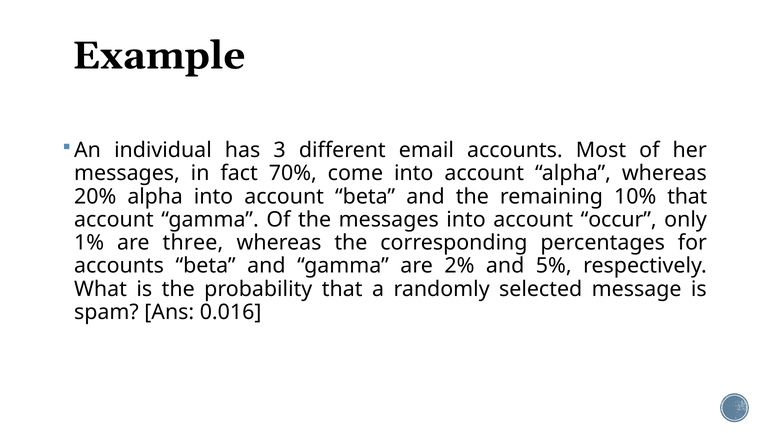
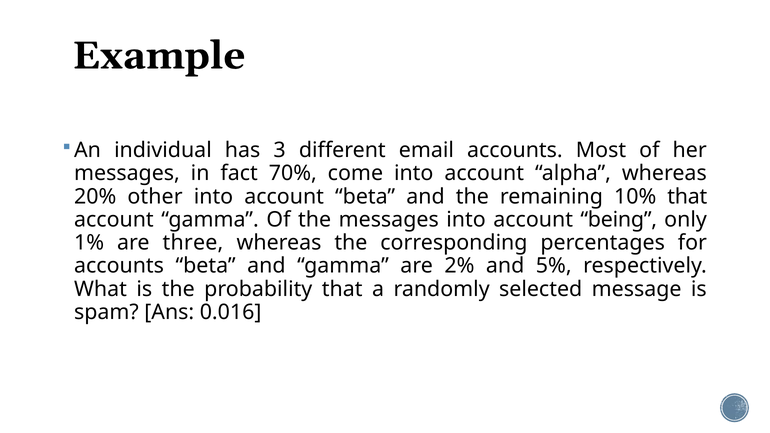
20% alpha: alpha -> other
occur: occur -> being
